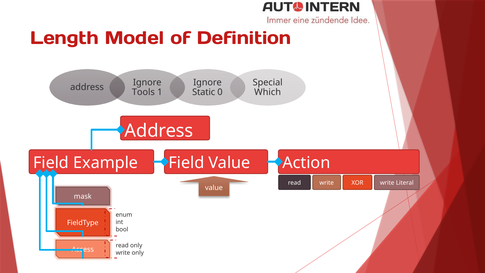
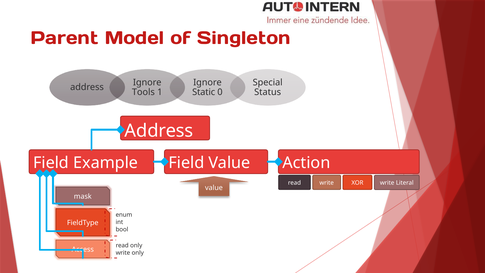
Length: Length -> Parent
Definition: Definition -> Singleton
Which: Which -> Status
